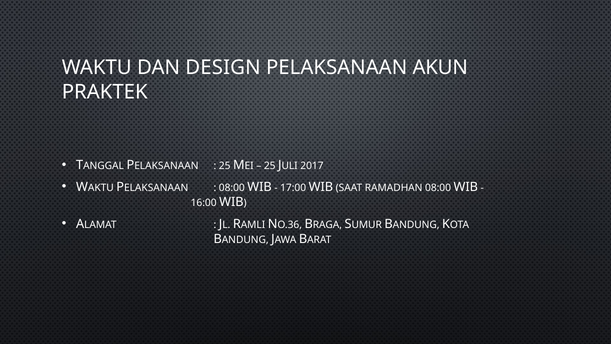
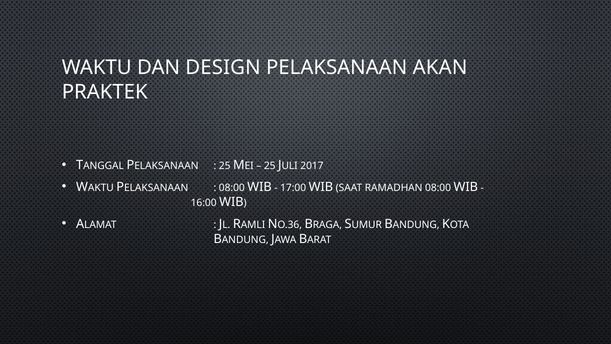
AKUN: AKUN -> AKAN
